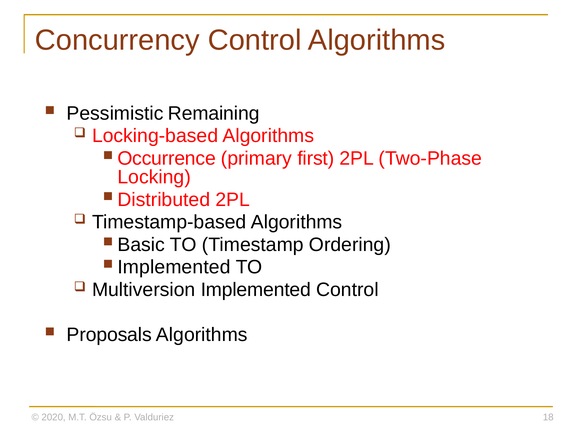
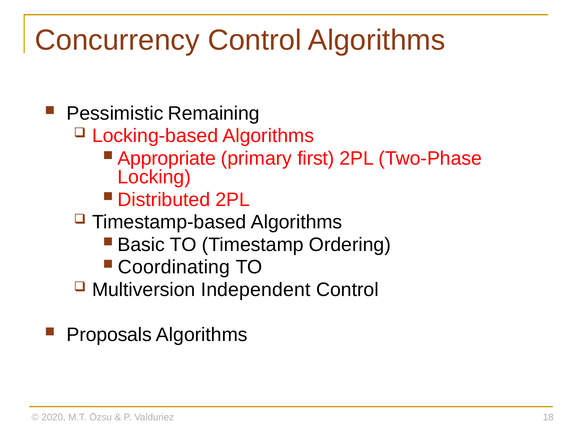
Occurrence: Occurrence -> Appropriate
Implemented at (174, 267): Implemented -> Coordinating
Multiversion Implemented: Implemented -> Independent
